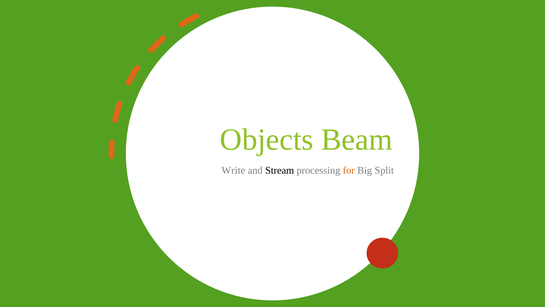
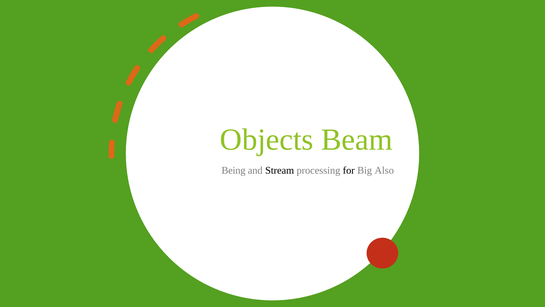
Write: Write -> Being
for colour: orange -> black
Split: Split -> Also
